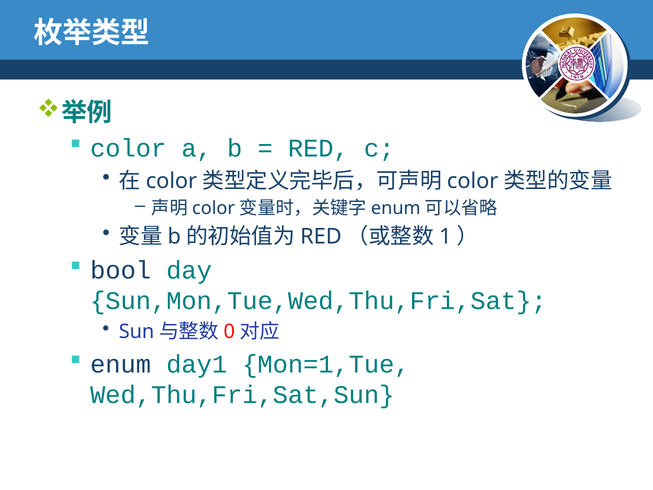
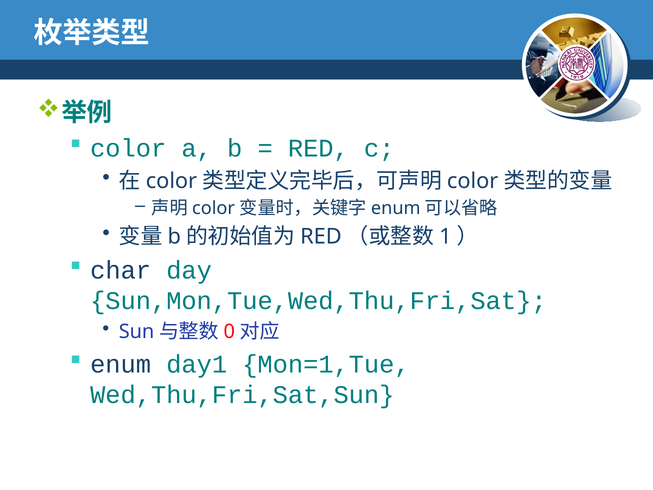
bool: bool -> char
